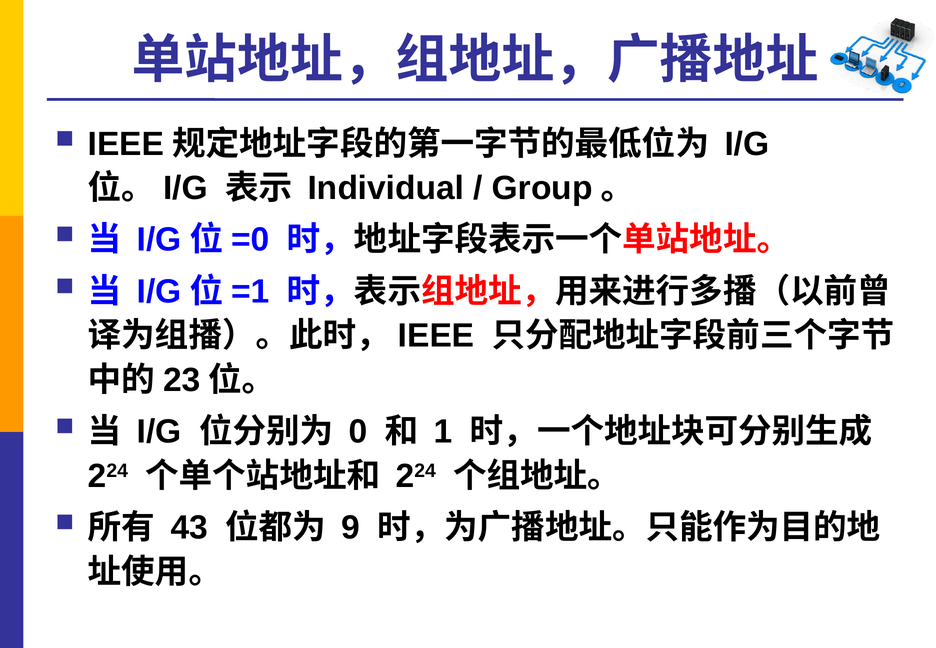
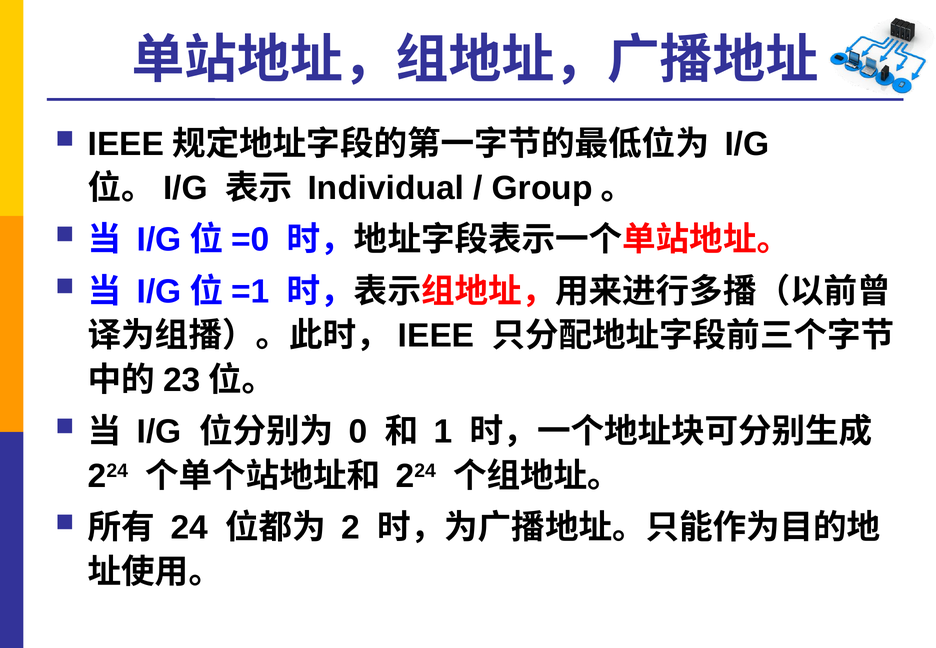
43: 43 -> 24
9: 9 -> 2
